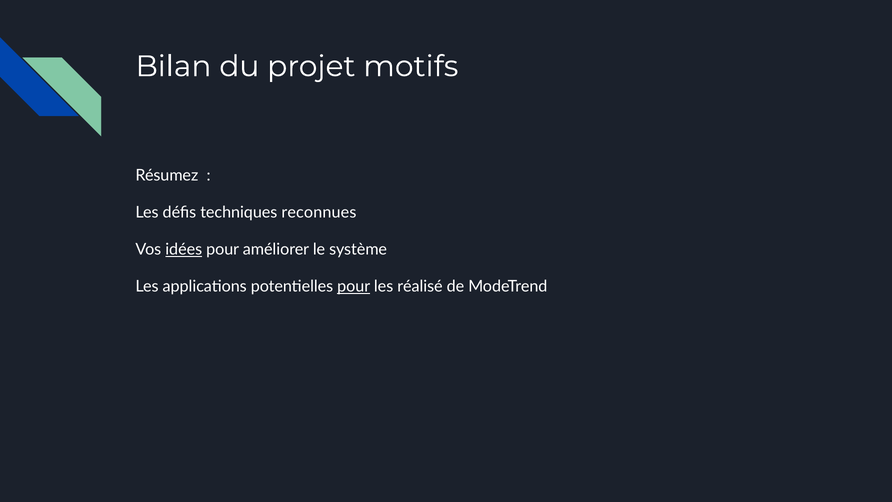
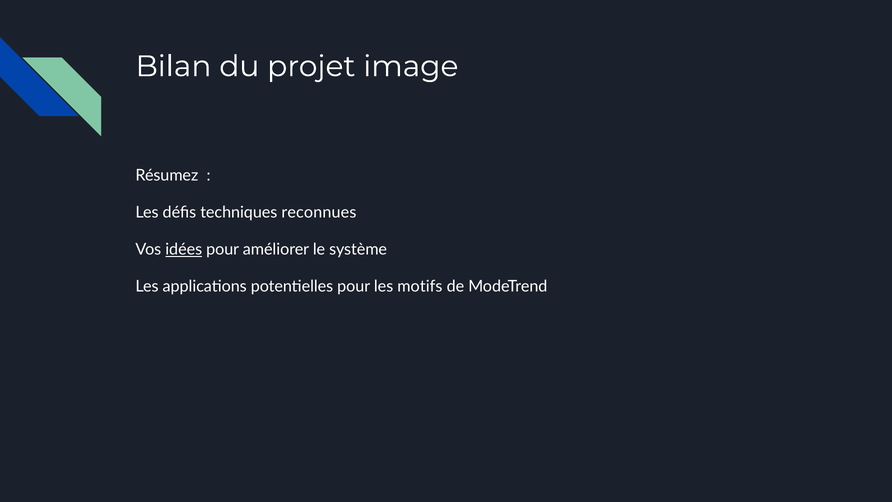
motifs: motifs -> image
pour at (354, 286) underline: present -> none
réalisé: réalisé -> motifs
